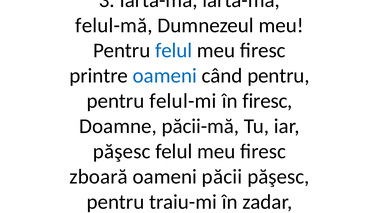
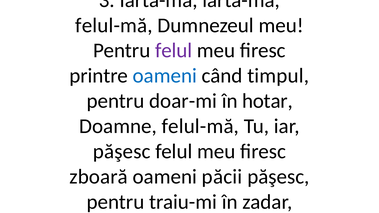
felul at (174, 51) colour: blue -> purple
când pentru: pentru -> timpul
felul-mi: felul-mi -> doar-mi
în firesc: firesc -> hotar
Doamne păcii-mă: păcii-mă -> felul-mă
